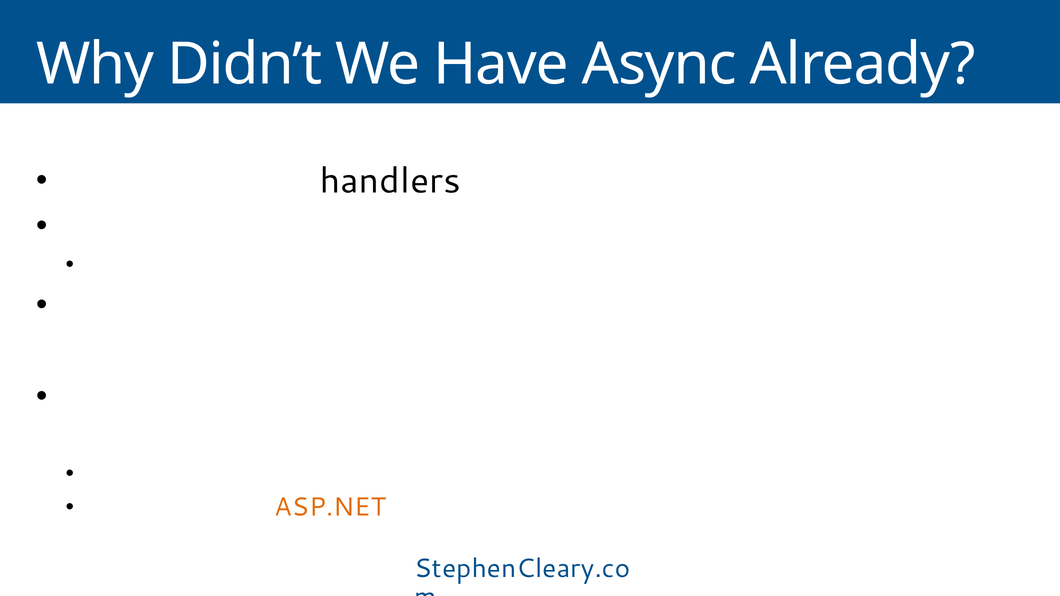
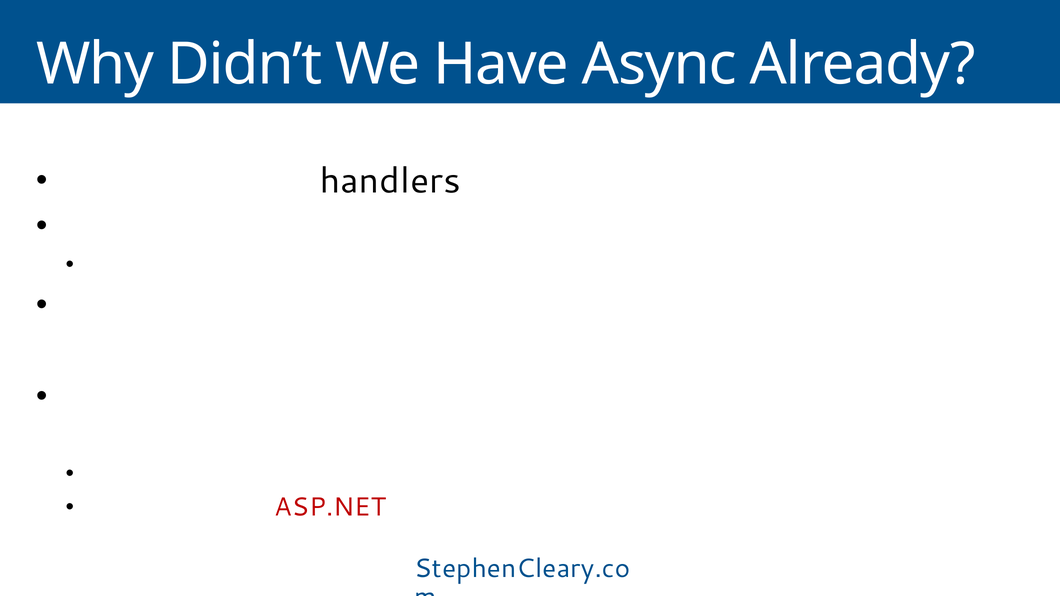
ASP.NET at (330, 508) colour: orange -> red
